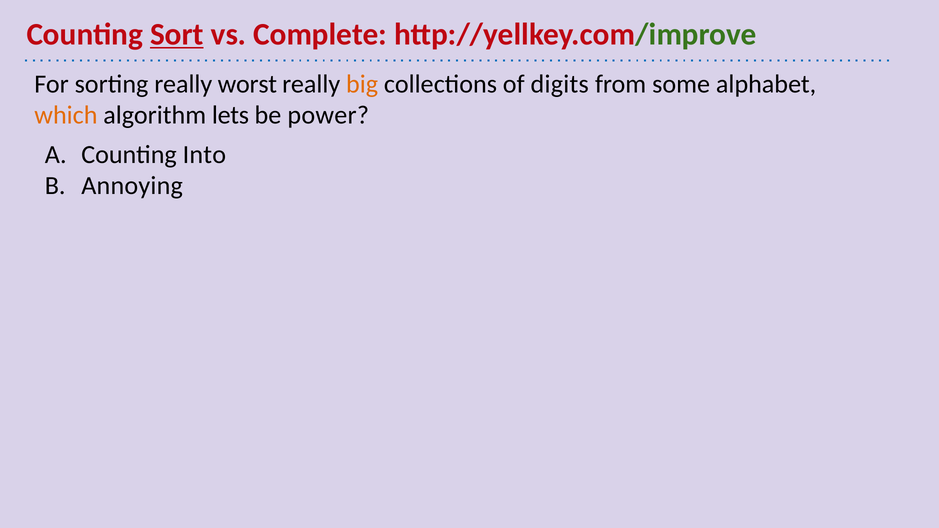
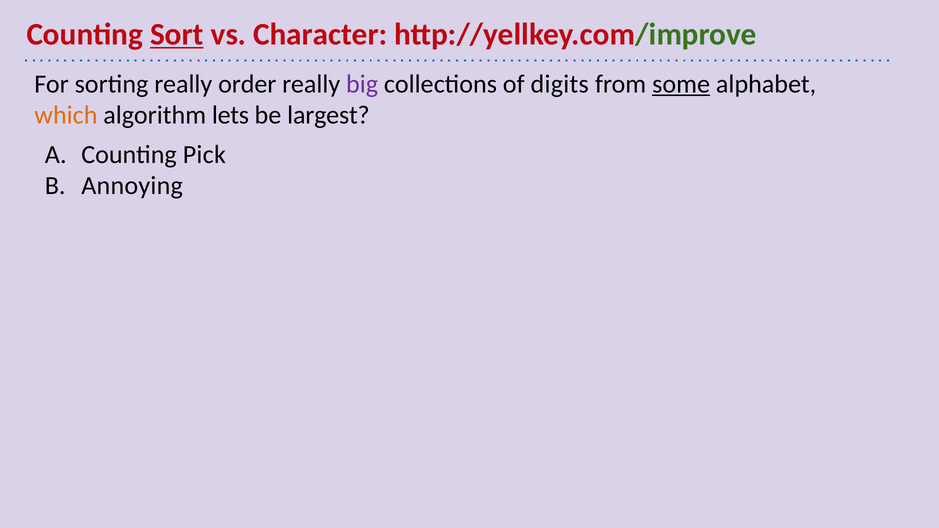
Complete: Complete -> Character
worst: worst -> order
big colour: orange -> purple
some underline: none -> present
power: power -> largest
Into: Into -> Pick
